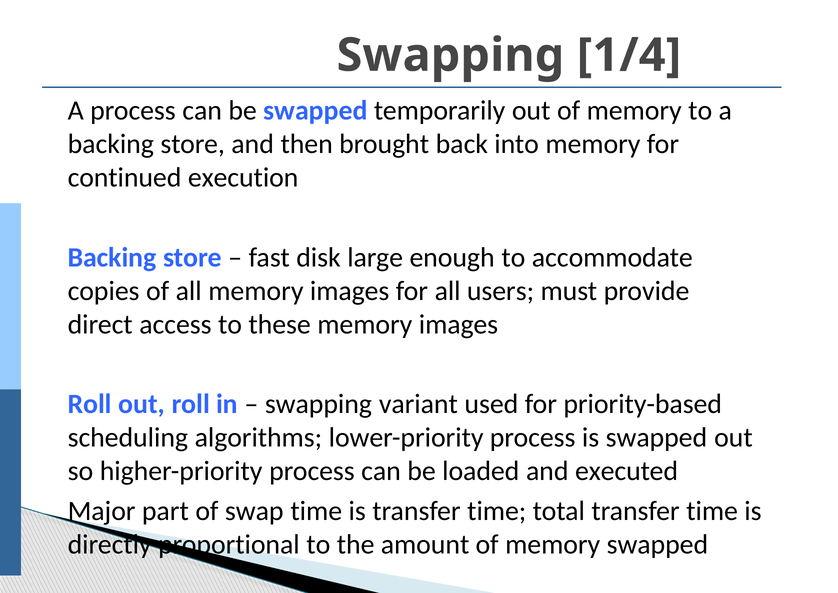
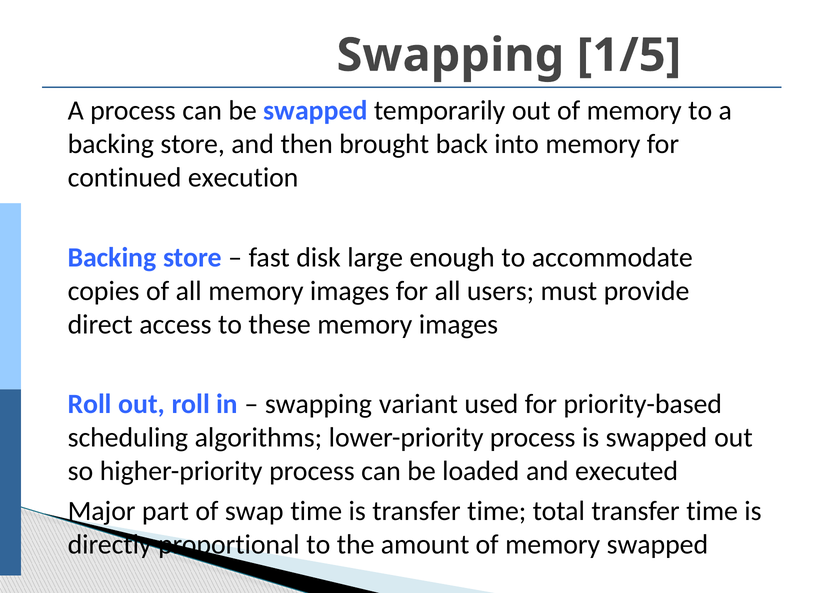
1/4: 1/4 -> 1/5
